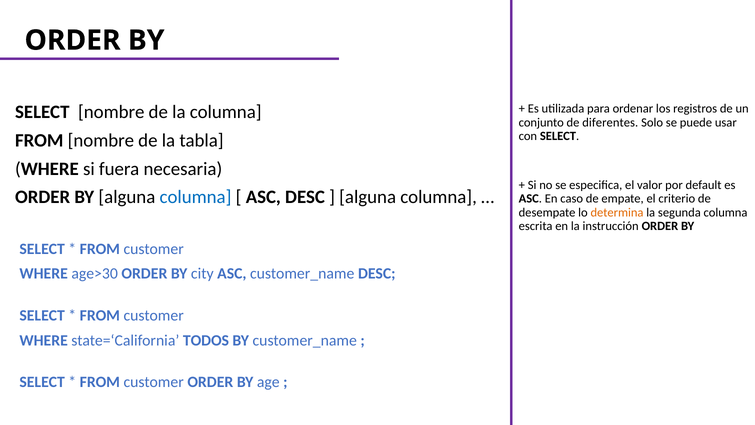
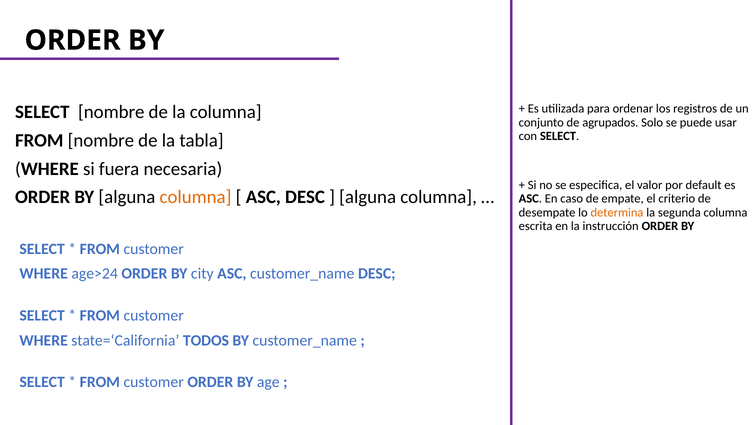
diferentes: diferentes -> agrupados
columna at (195, 197) colour: blue -> orange
age>30: age>30 -> age>24
